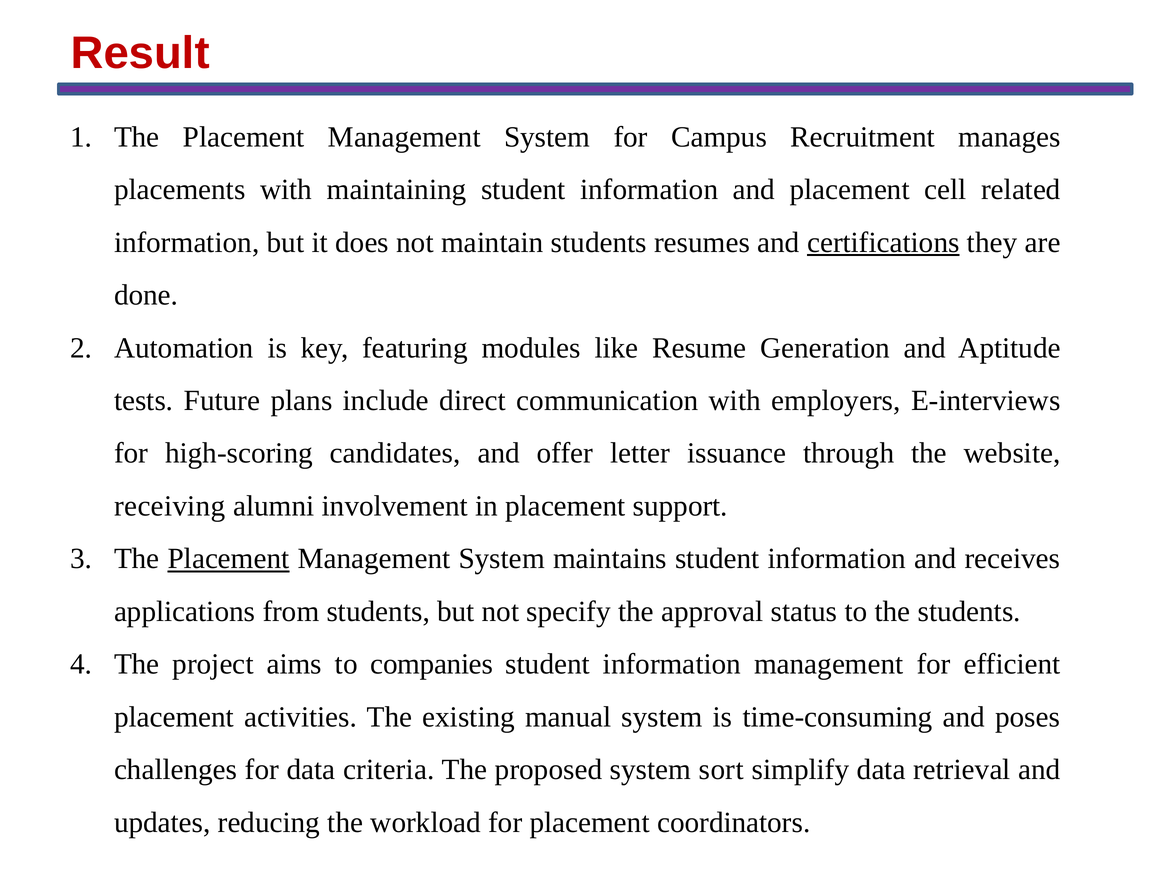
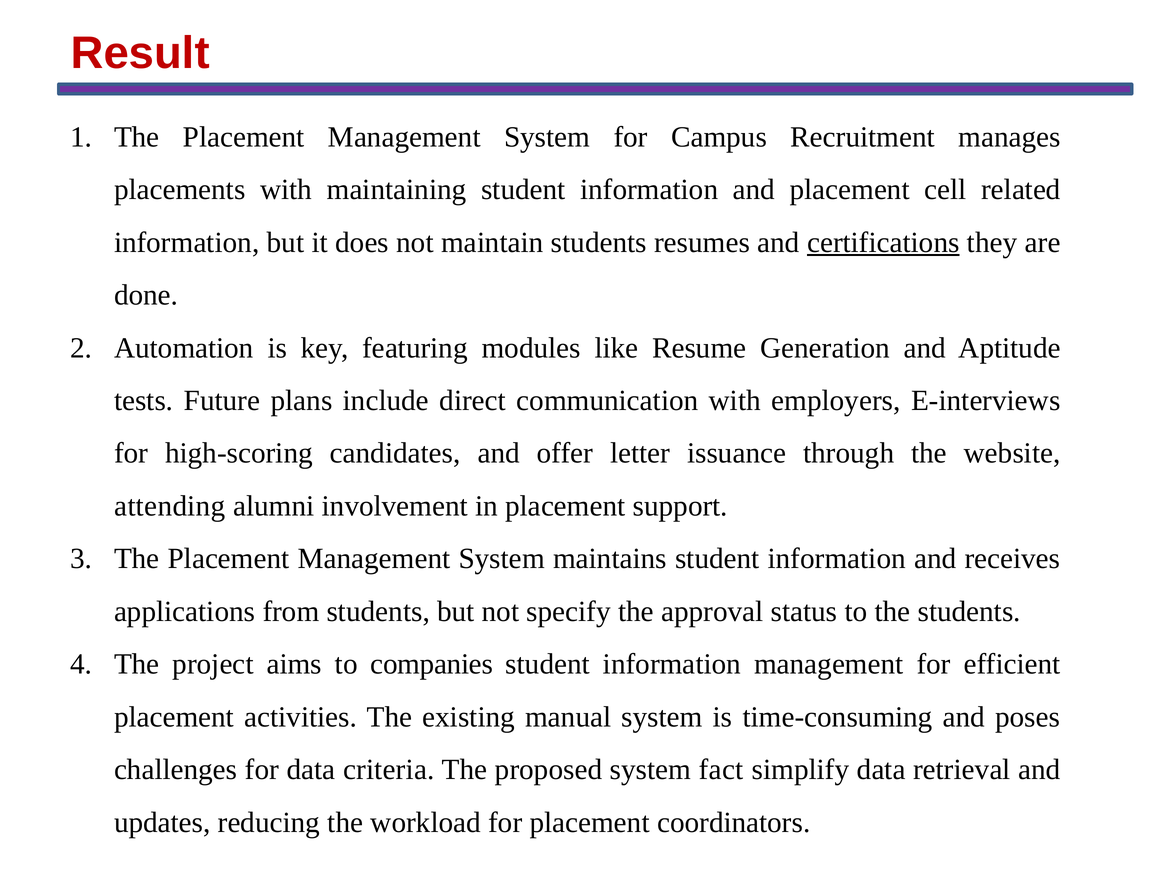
receiving: receiving -> attending
Placement at (229, 558) underline: present -> none
sort: sort -> fact
